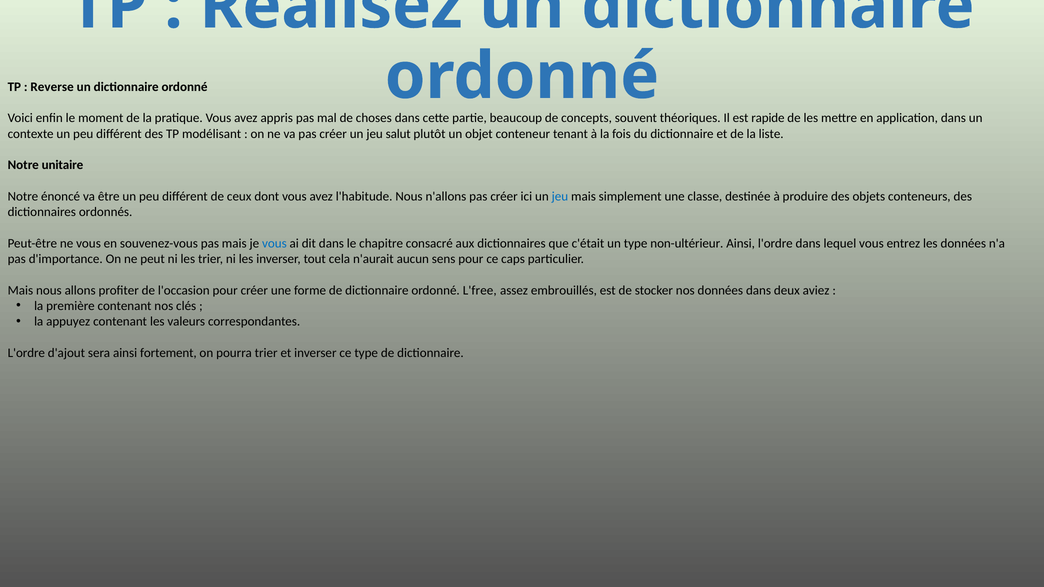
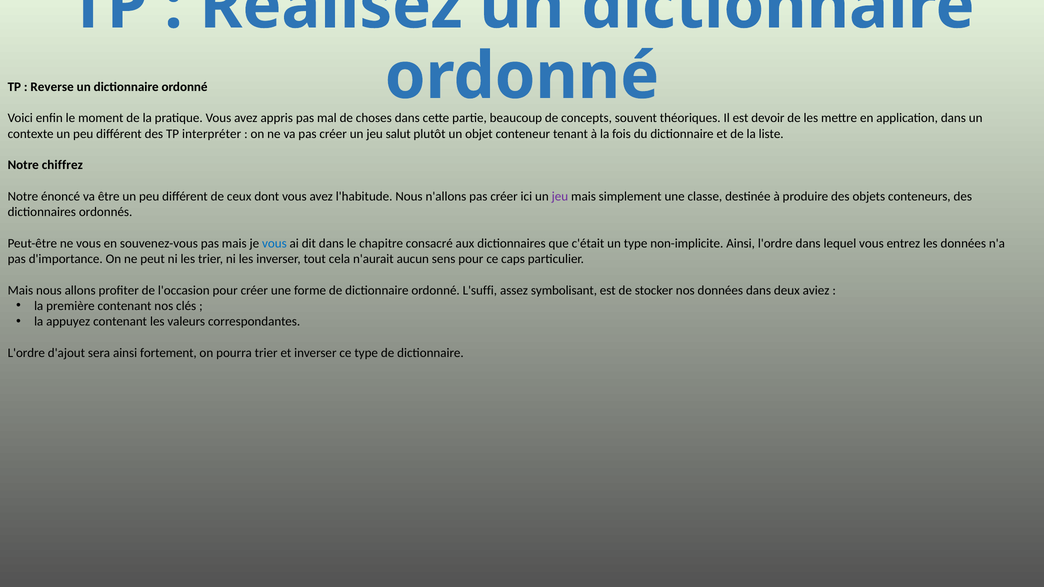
rapide: rapide -> devoir
modélisant: modélisant -> interpréter
unitaire: unitaire -> chiffrez
jeu at (560, 196) colour: blue -> purple
non-ultérieur: non-ultérieur -> non-implicite
L'free: L'free -> L'suffi
embrouillés: embrouillés -> symbolisant
